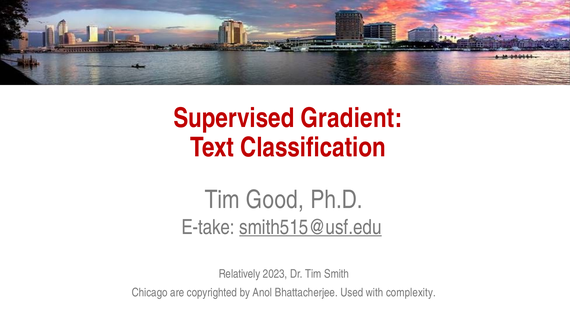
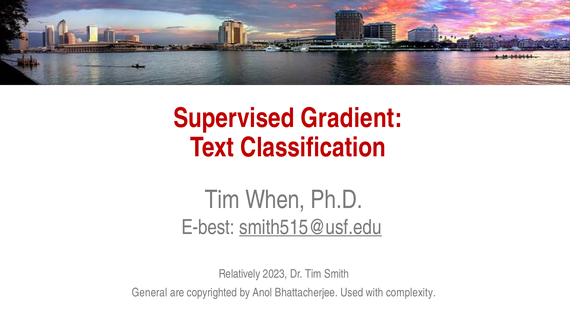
Good: Good -> When
E-take: E-take -> E-best
Chicago: Chicago -> General
